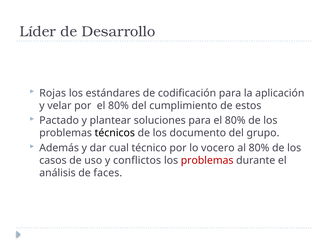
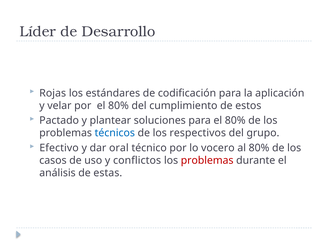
técnicos colour: black -> blue
documento: documento -> respectivos
Además: Además -> Efectivo
cual: cual -> oral
faces: faces -> estas
